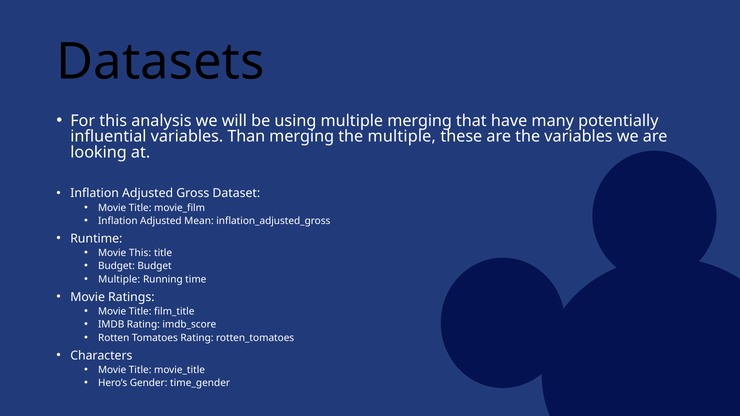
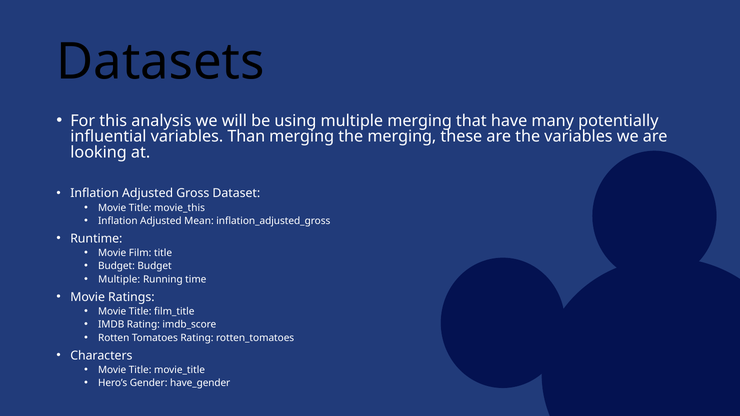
the multiple: multiple -> merging
movie_film: movie_film -> movie_this
Movie This: This -> Film
time_gender: time_gender -> have_gender
